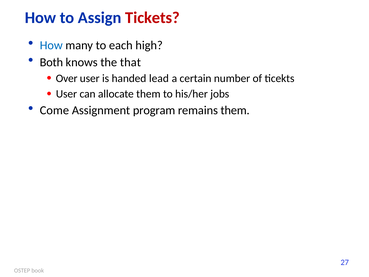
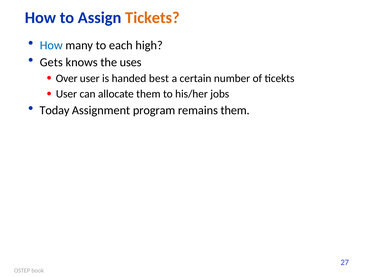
Tickets colour: red -> orange
Both: Both -> Gets
that: that -> uses
lead: lead -> best
Come: Come -> Today
